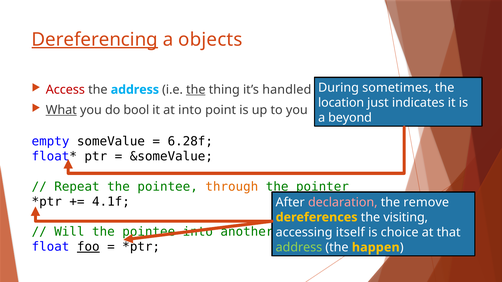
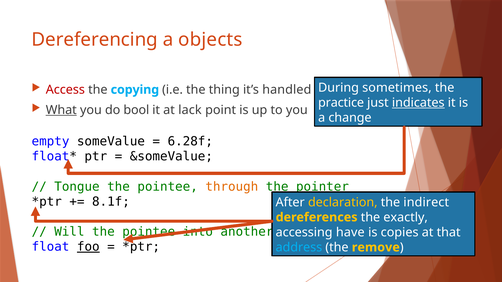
Dereferencing underline: present -> none
the address: address -> copying
the at (196, 90) underline: present -> none
location: location -> practice
indicates underline: none -> present
at into: into -> lack
beyond: beyond -> change
Repeat: Repeat -> Tongue
4.1f: 4.1f -> 8.1f
declaration colour: pink -> yellow
remove: remove -> indirect
visiting: visiting -> exactly
itself: itself -> have
choice: choice -> copies
address at (299, 248) colour: light green -> light blue
happen: happen -> remove
